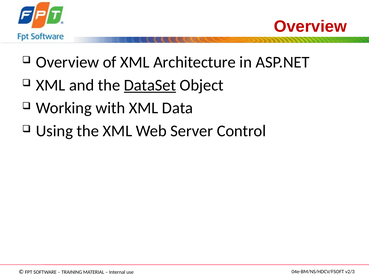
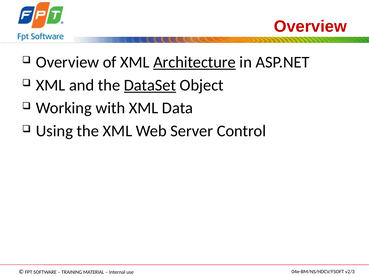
Architecture underline: none -> present
